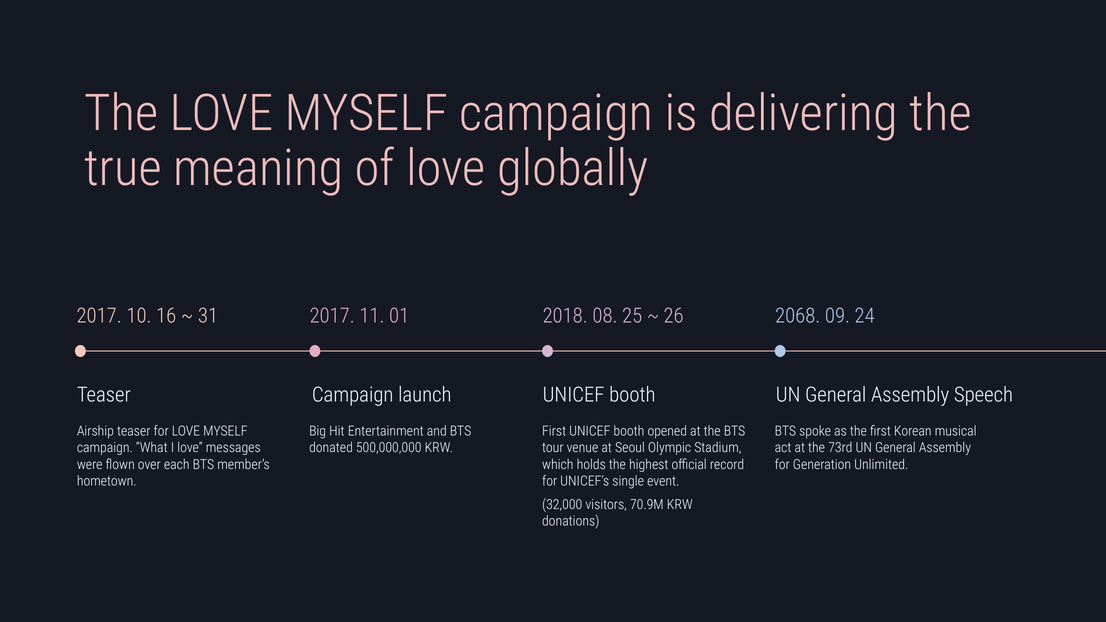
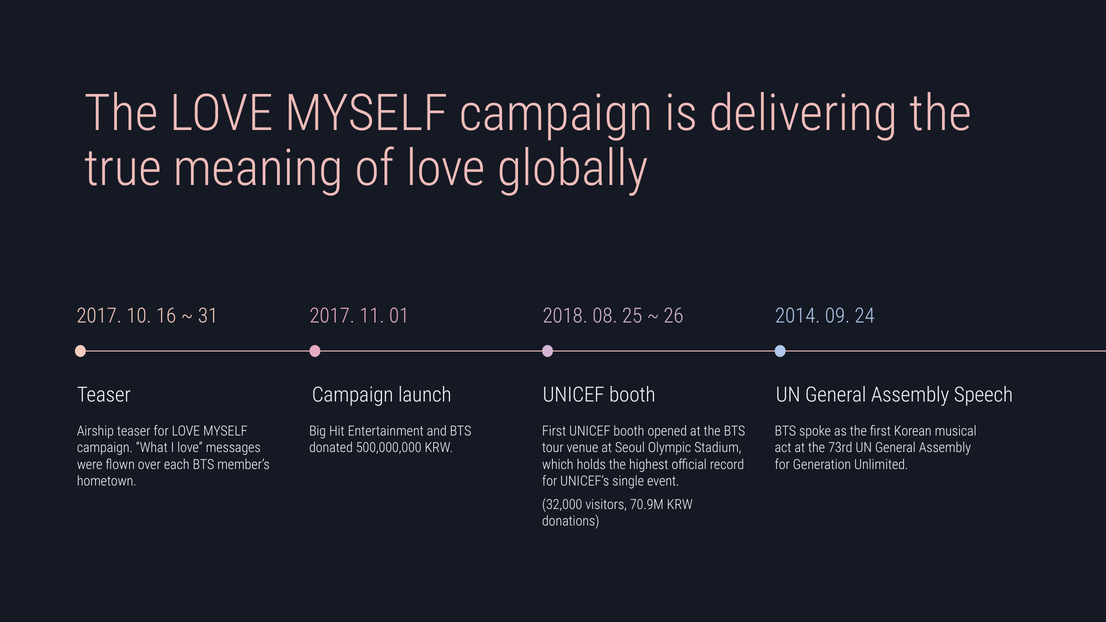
2068: 2068 -> 2014
